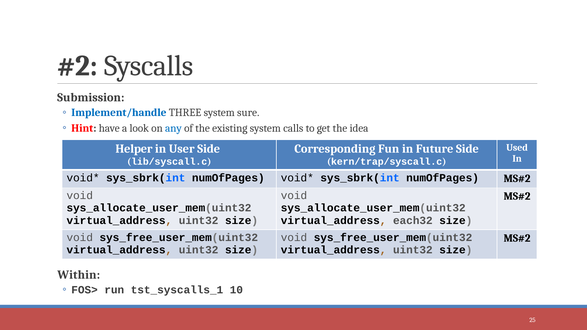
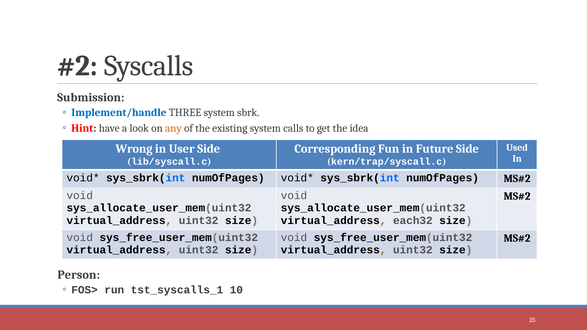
sure: sure -> sbrk
any colour: blue -> orange
Helper: Helper -> Wrong
Within: Within -> Person
